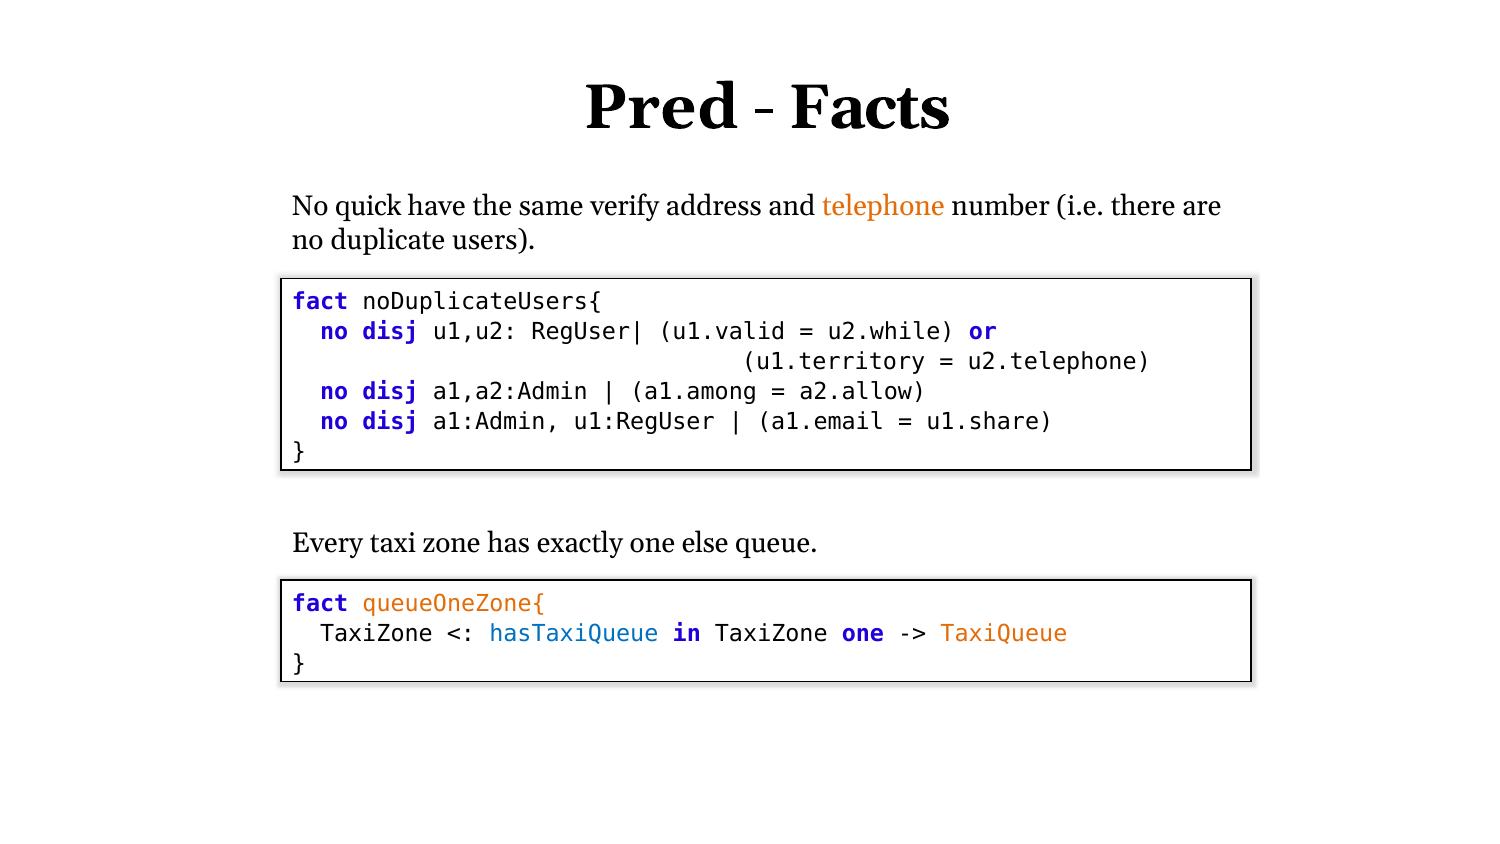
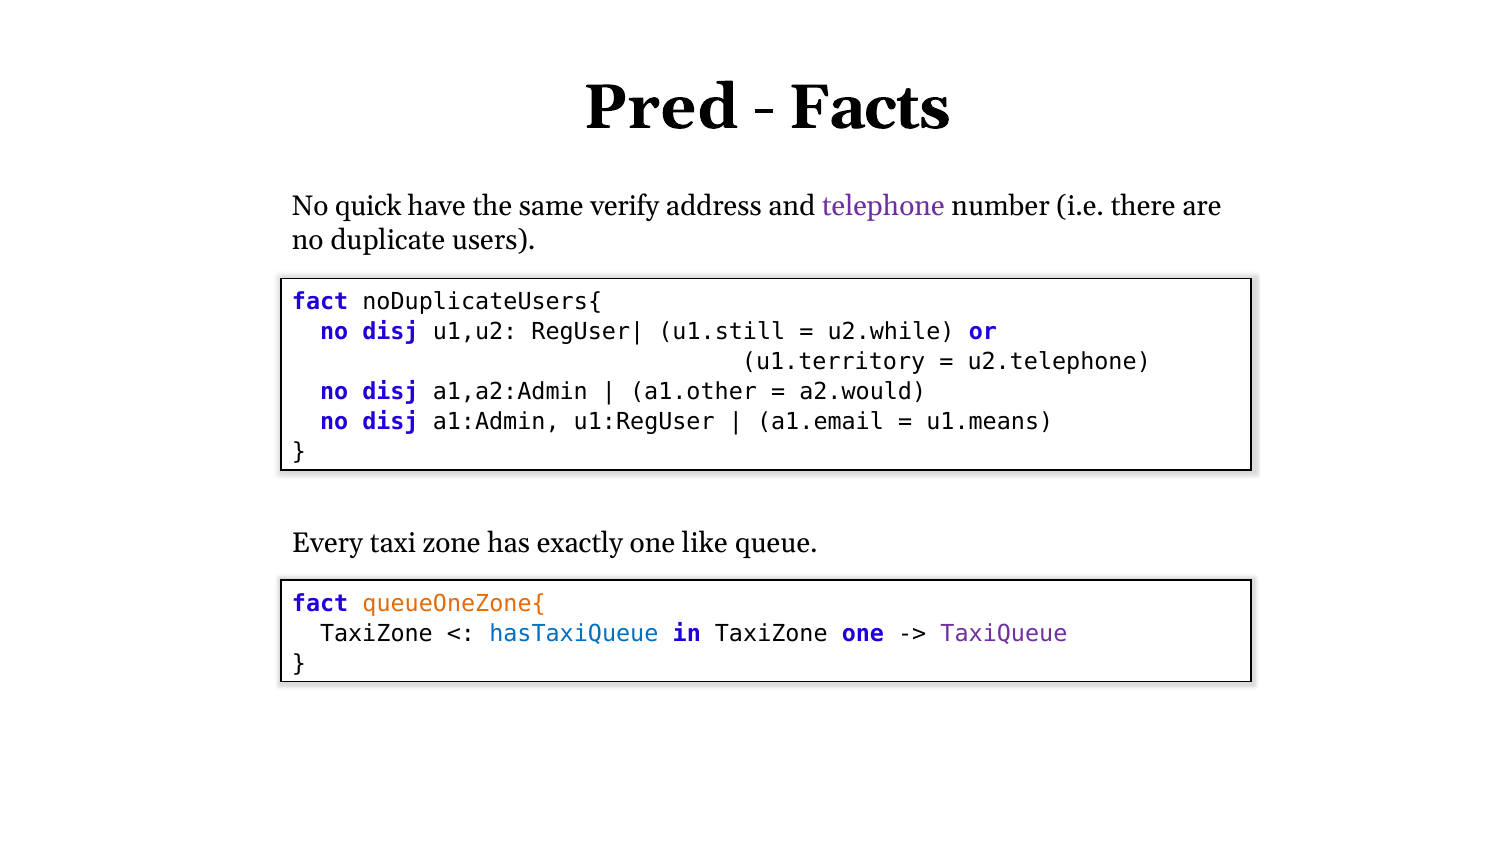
telephone colour: orange -> purple
u1.valid: u1.valid -> u1.still
a1.among: a1.among -> a1.other
a2.allow: a2.allow -> a2.would
u1.share: u1.share -> u1.means
else: else -> like
TaxiQueue colour: orange -> purple
